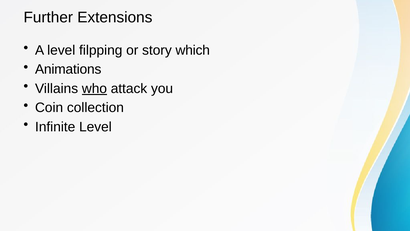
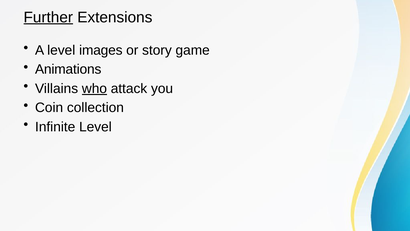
Further underline: none -> present
filpping: filpping -> images
which: which -> game
